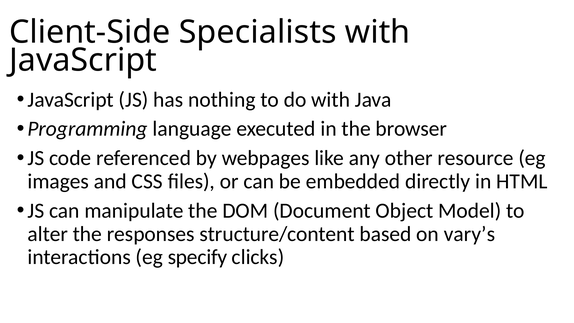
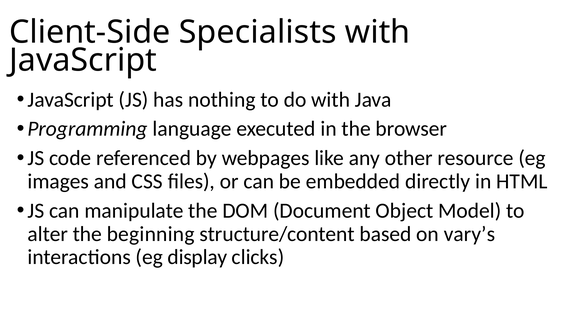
responses: responses -> beginning
specify: specify -> display
